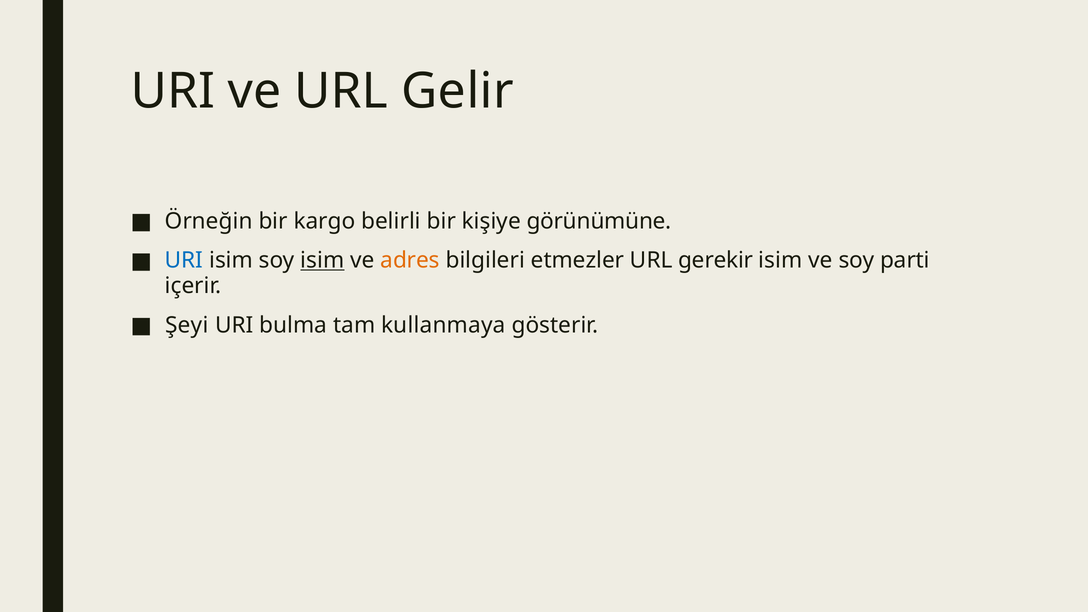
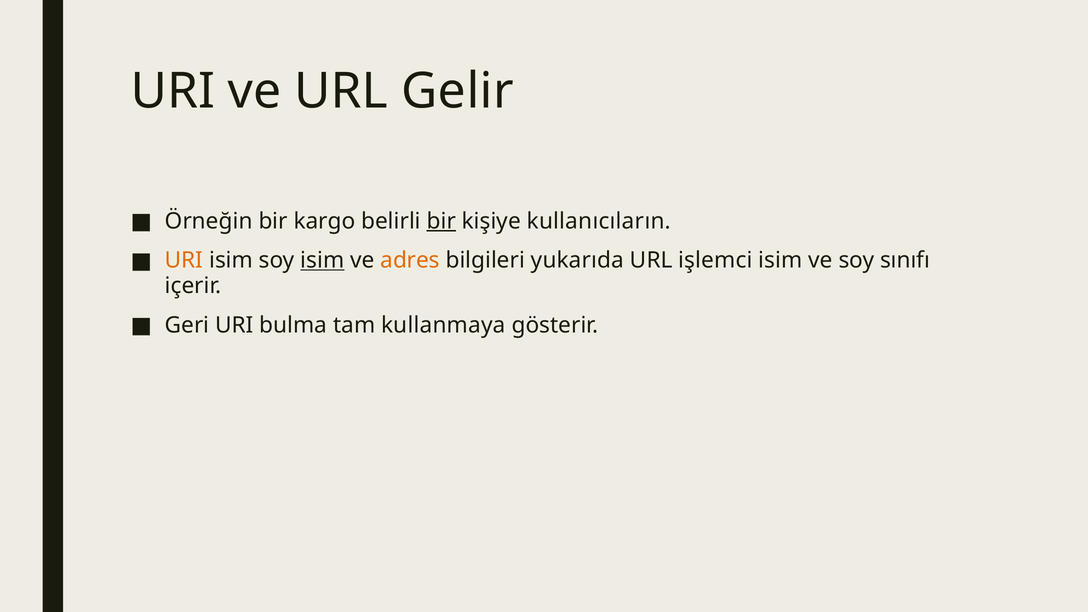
bir at (441, 221) underline: none -> present
görünümüne: görünümüne -> kullanıcıların
URI at (184, 260) colour: blue -> orange
etmezler: etmezler -> yukarıda
gerekir: gerekir -> işlemci
parti: parti -> sınıfı
Şeyi: Şeyi -> Geri
